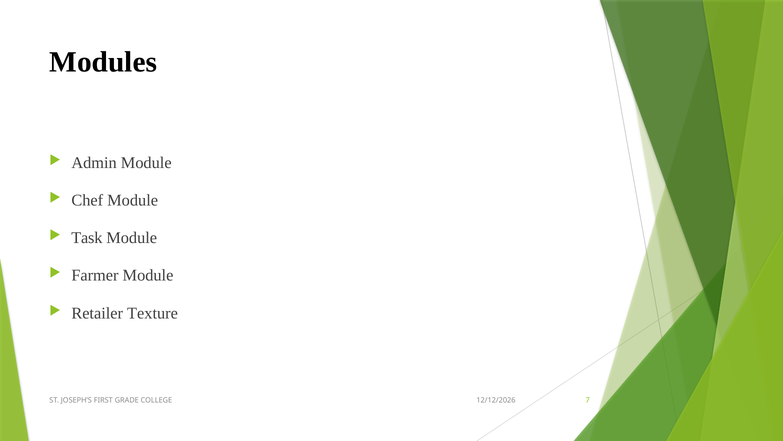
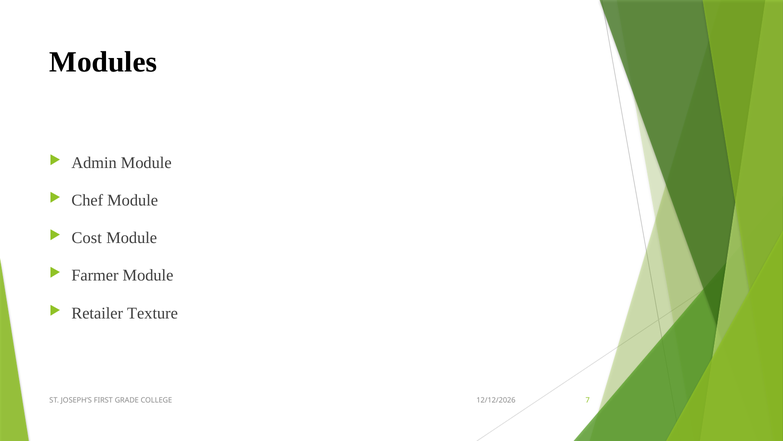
Task: Task -> Cost
